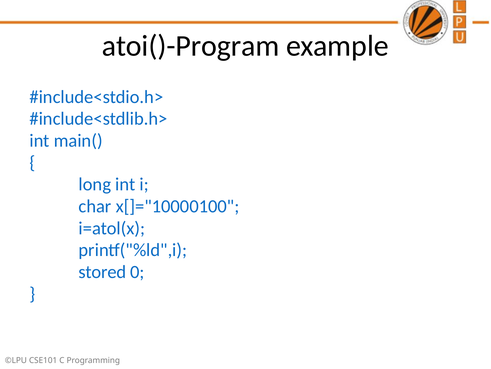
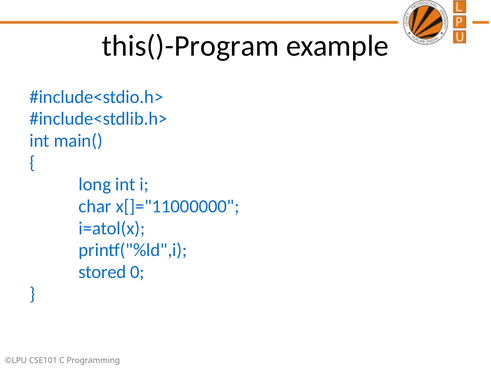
atoi()-Program: atoi()-Program -> this()-Program
x[]="10000100: x[]="10000100 -> x[]="11000000
